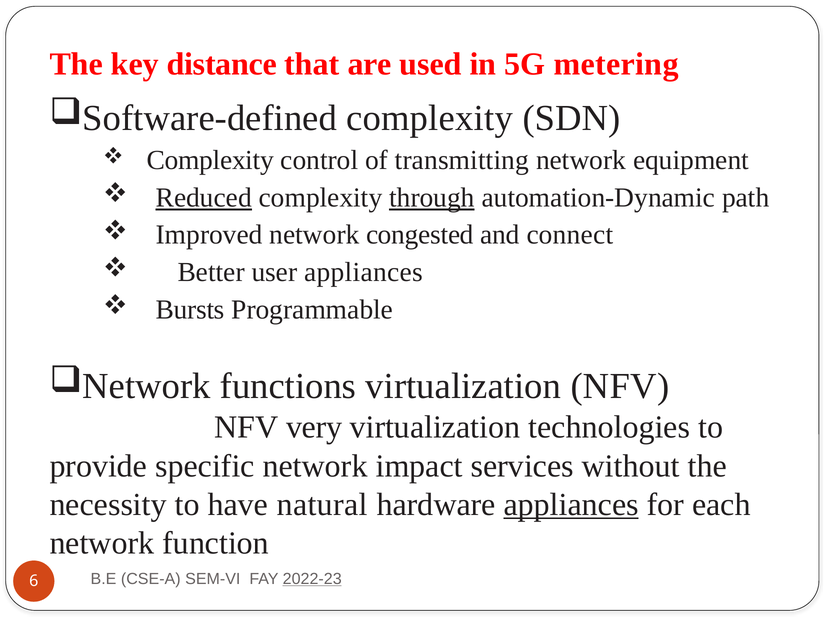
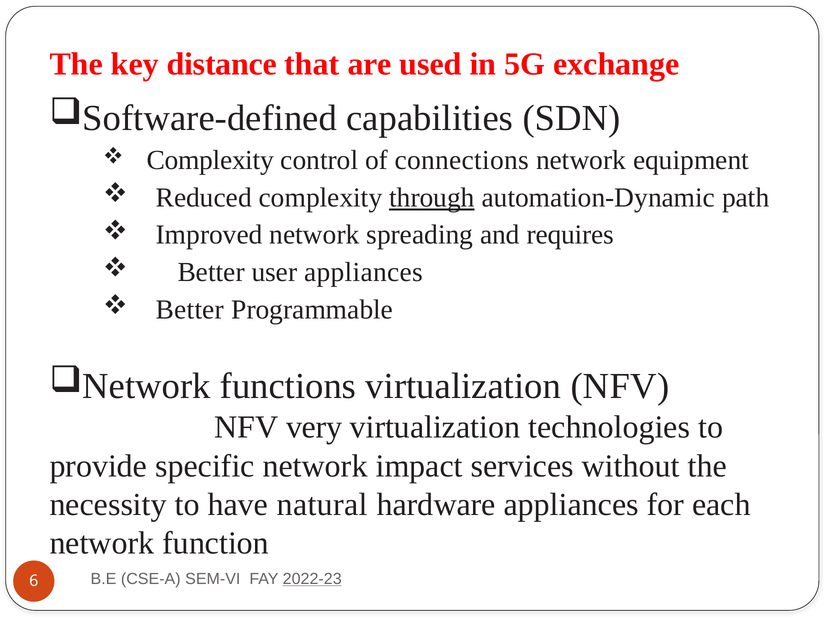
metering: metering -> exchange
Software-defined complexity: complexity -> capabilities
transmitting: transmitting -> connections
Reduced underline: present -> none
congested: congested -> spreading
connect: connect -> requires
Bursts at (190, 309): Bursts -> Better
appliances at (571, 504) underline: present -> none
